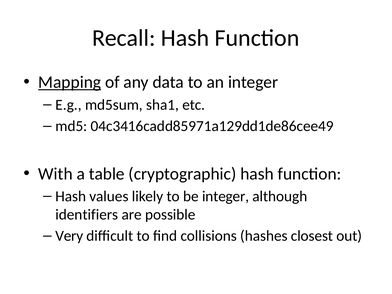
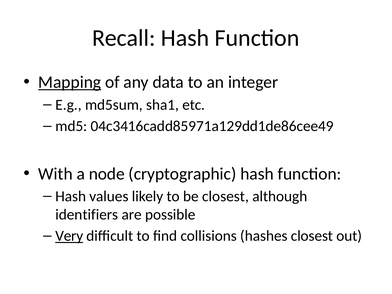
table: table -> node
be integer: integer -> closest
Very underline: none -> present
